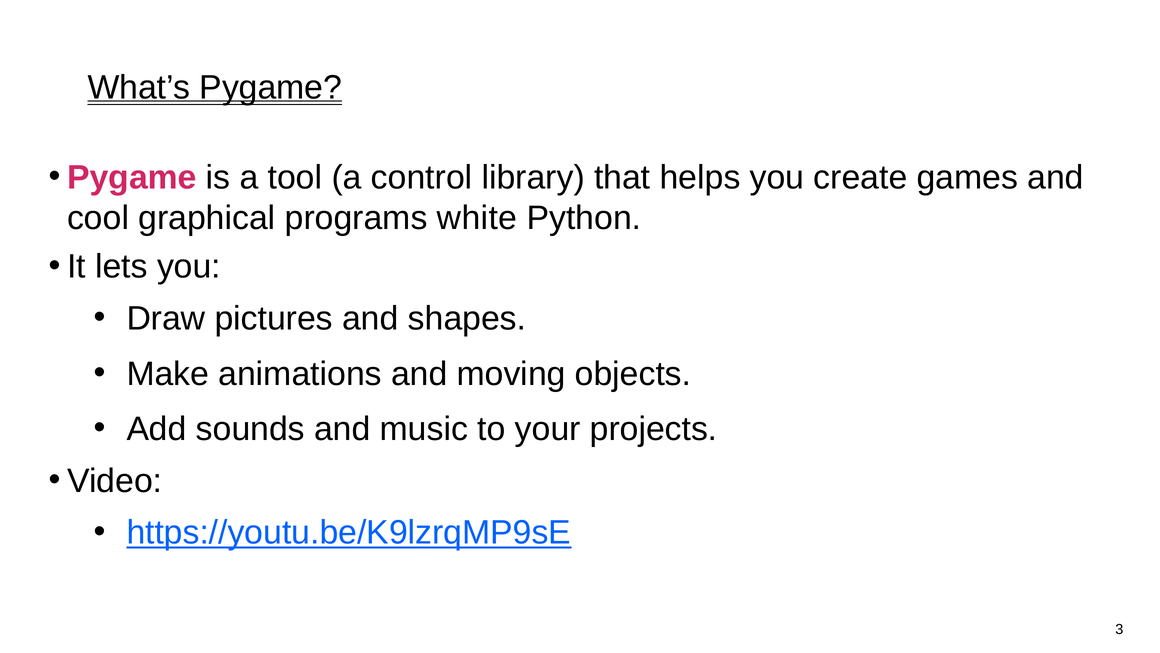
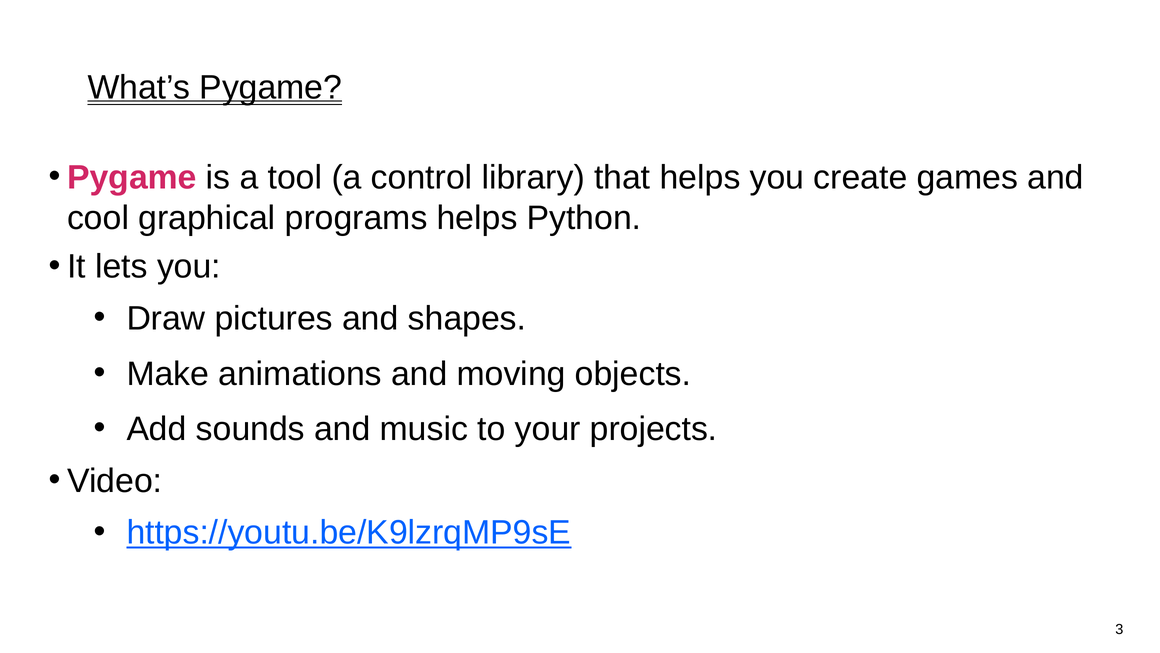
programs white: white -> helps
